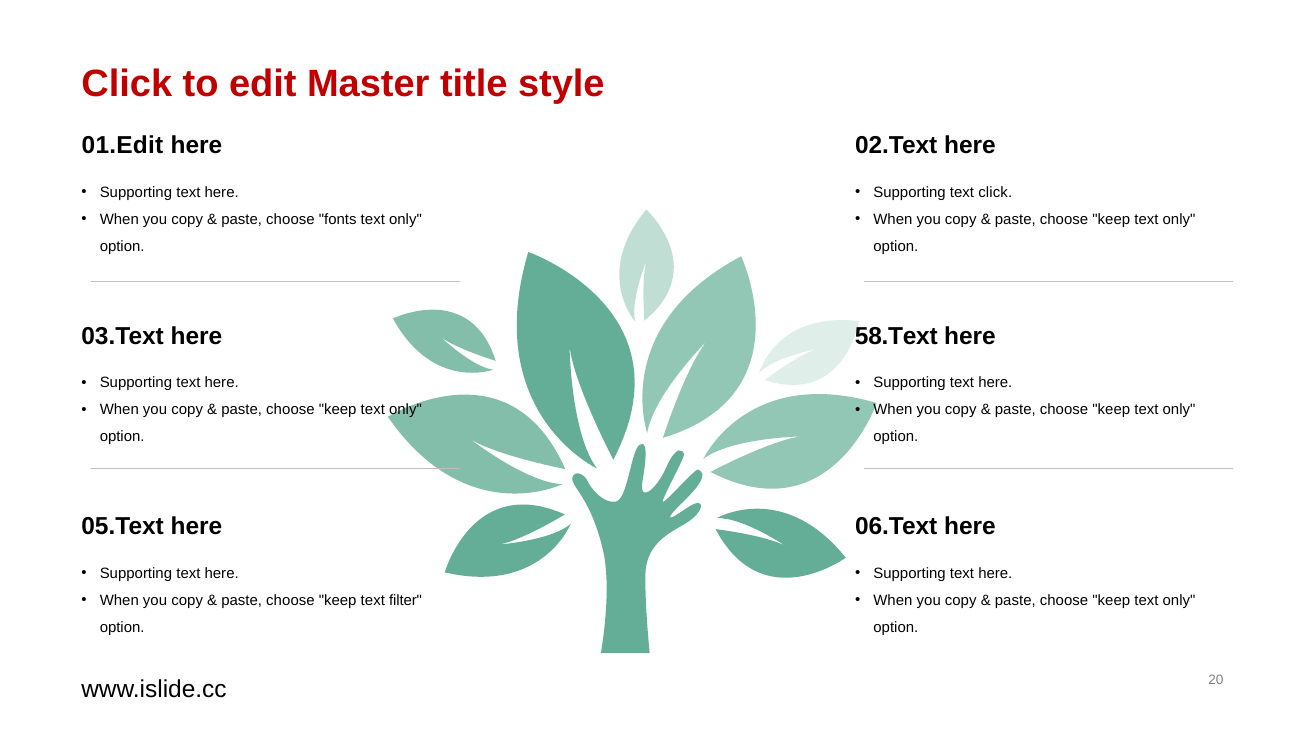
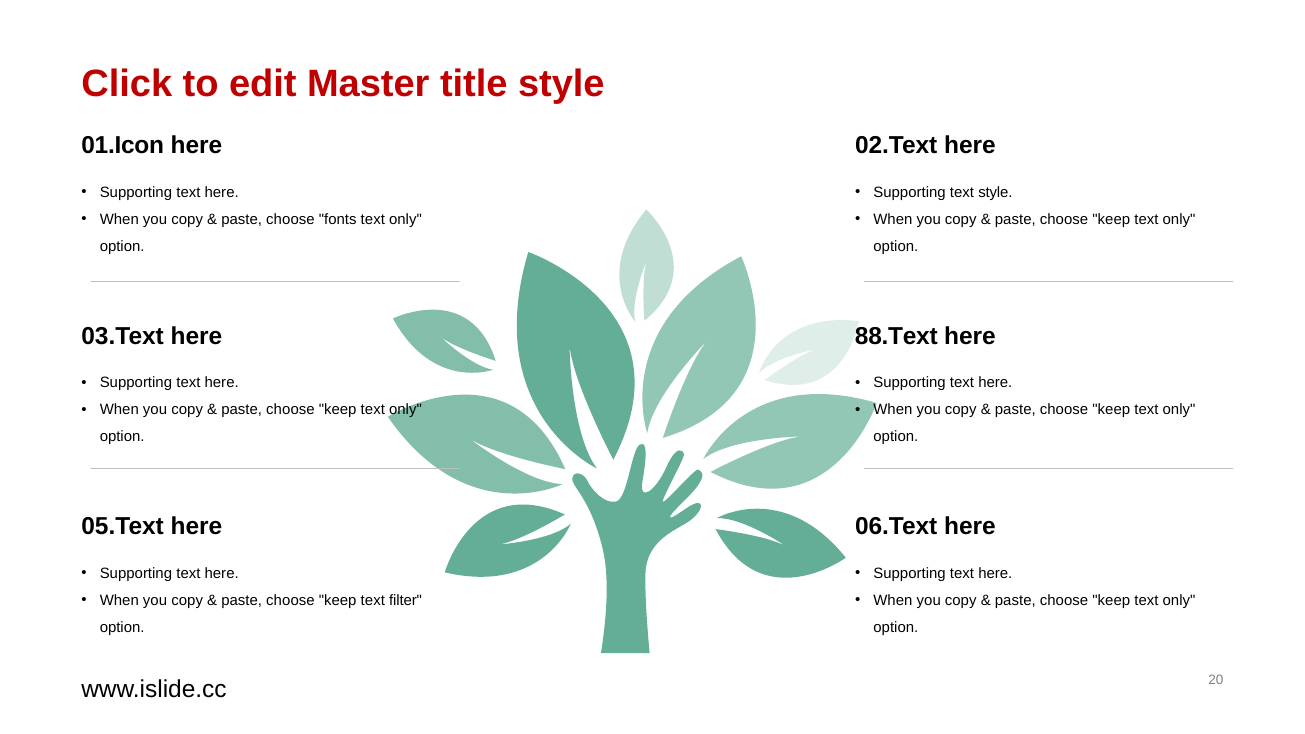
01.Edit: 01.Edit -> 01.Icon
text click: click -> style
58.Text: 58.Text -> 88.Text
